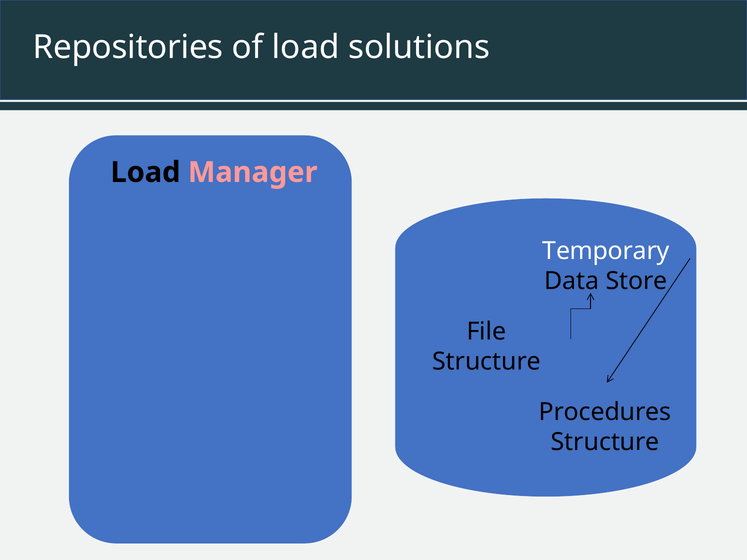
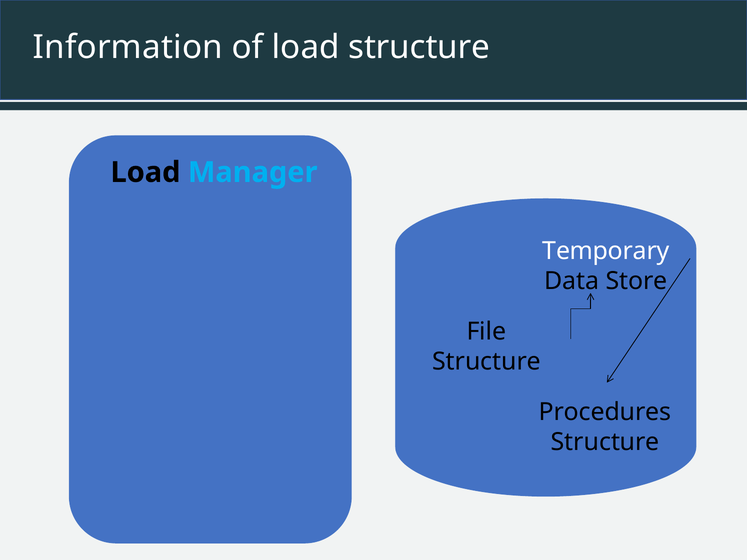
Repositories: Repositories -> Information
load solutions: solutions -> structure
Manager colour: pink -> light blue
